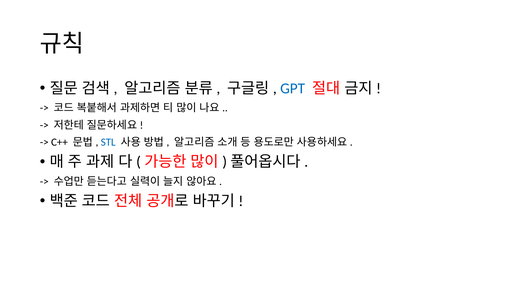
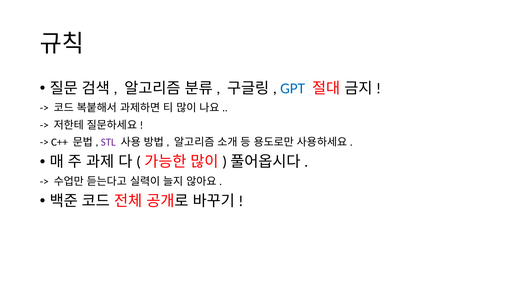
STL colour: blue -> purple
